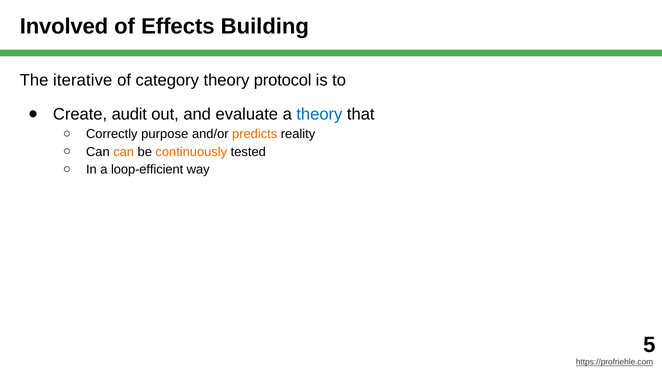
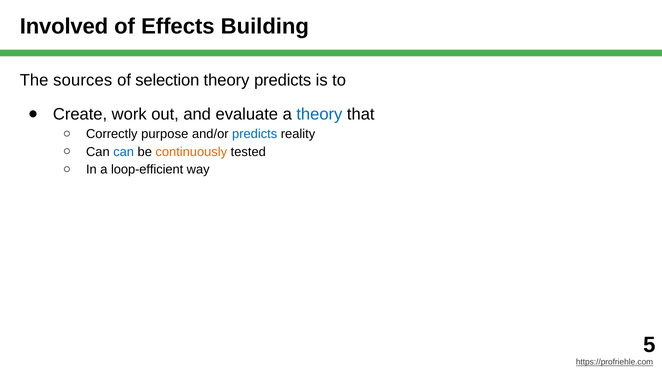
iterative: iterative -> sources
category: category -> selection
theory protocol: protocol -> predicts
audit: audit -> work
predicts at (255, 134) colour: orange -> blue
can at (124, 152) colour: orange -> blue
